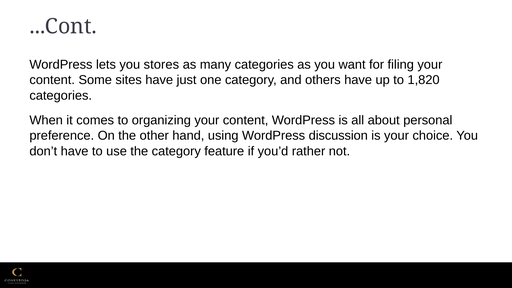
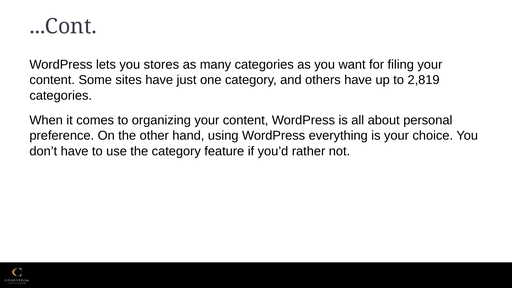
1,820: 1,820 -> 2,819
discussion: discussion -> everything
